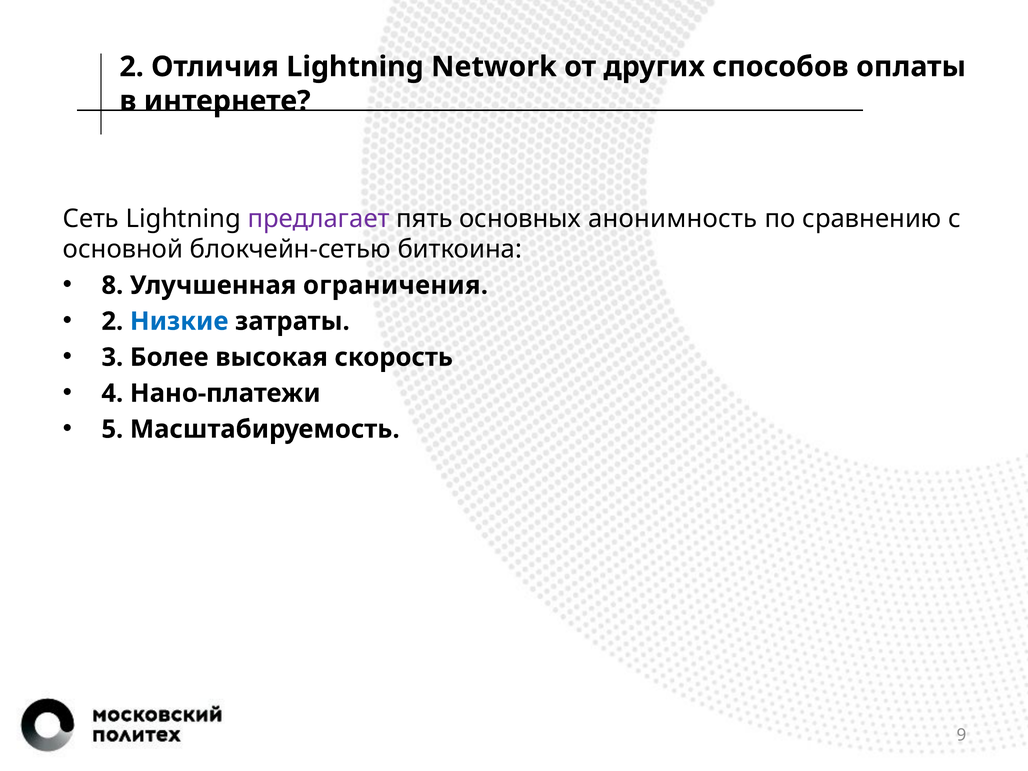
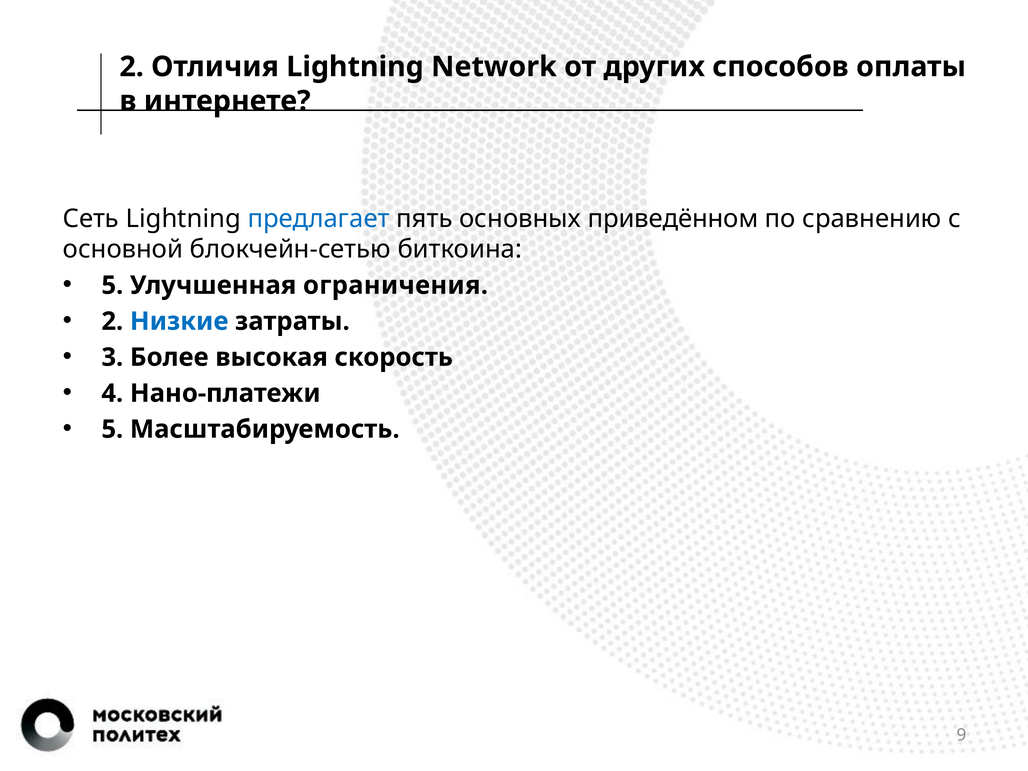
предлагает colour: purple -> blue
анонимность: анонимность -> приведённом
8 at (112, 285): 8 -> 5
